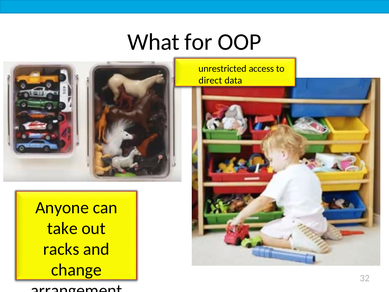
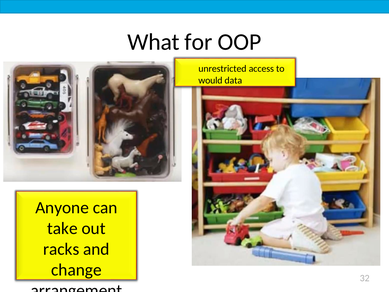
direct: direct -> would
